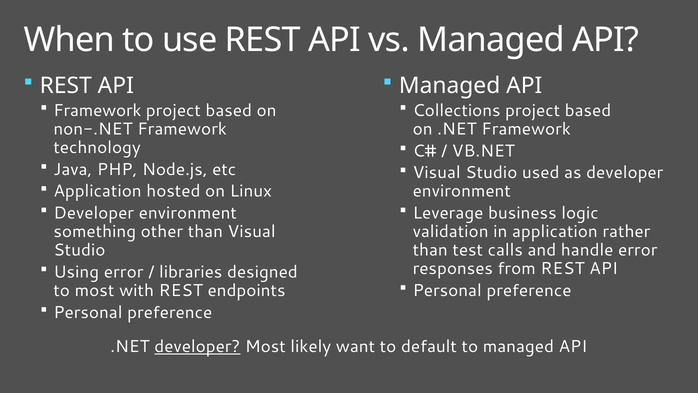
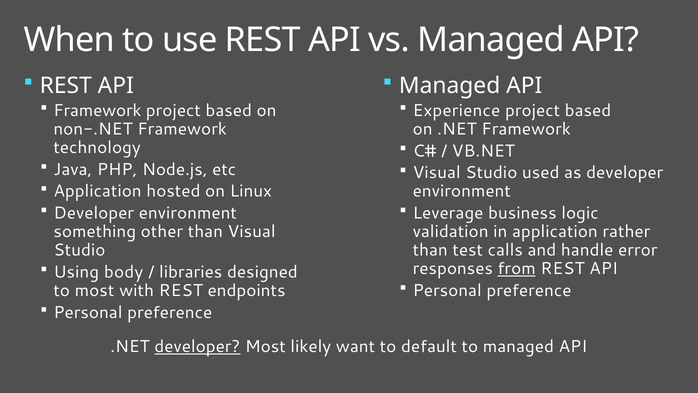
Collections: Collections -> Experience
from underline: none -> present
Using error: error -> body
